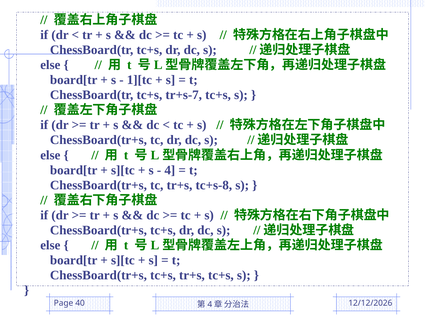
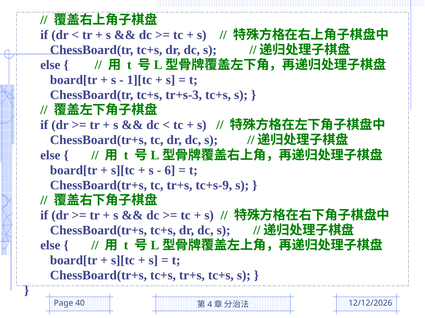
tr+s-7: tr+s-7 -> tr+s-3
4: 4 -> 6
tc+s-8: tc+s-8 -> tc+s-9
